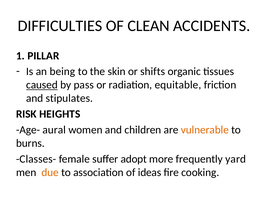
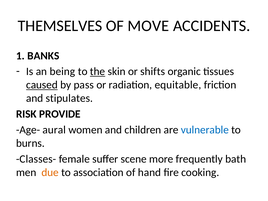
DIFFICULTIES: DIFFICULTIES -> THEMSELVES
CLEAN: CLEAN -> MOVE
PILLAR: PILLAR -> BANKS
the underline: none -> present
HEIGHTS: HEIGHTS -> PROVIDE
vulnerable colour: orange -> blue
adopt: adopt -> scene
yard: yard -> bath
ideas: ideas -> hand
